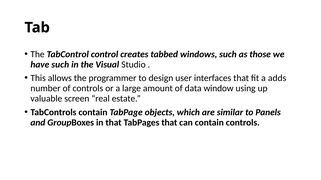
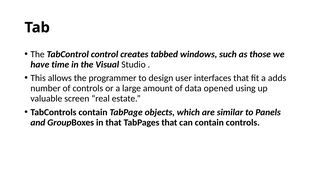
have such: such -> time
window: window -> opened
